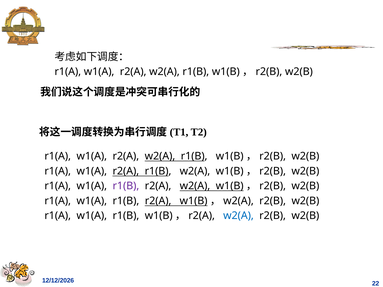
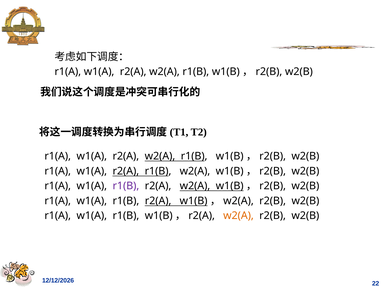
w2(A at (238, 216) colour: blue -> orange
